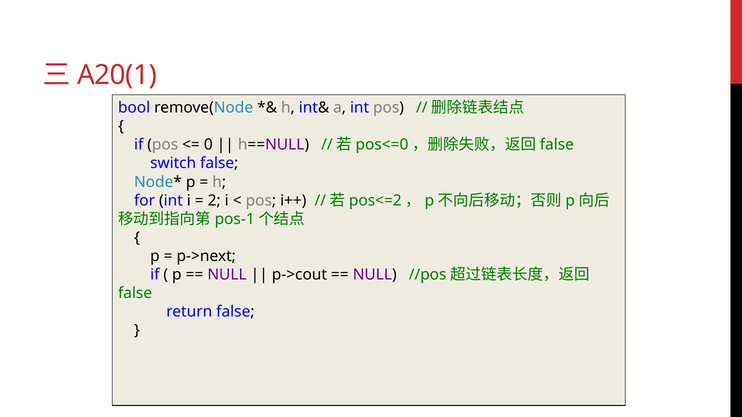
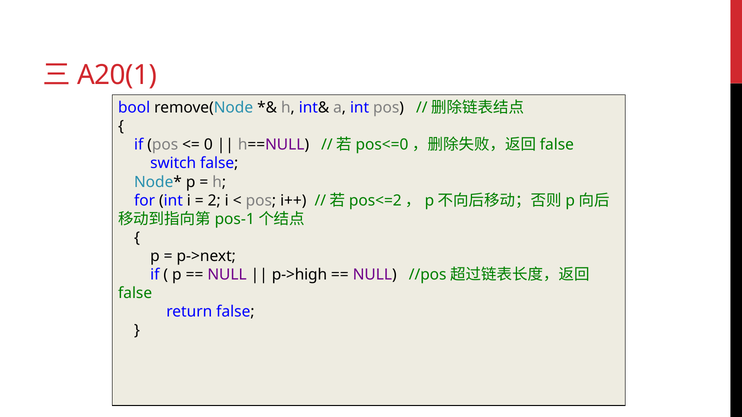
p->cout: p->cout -> p->high
